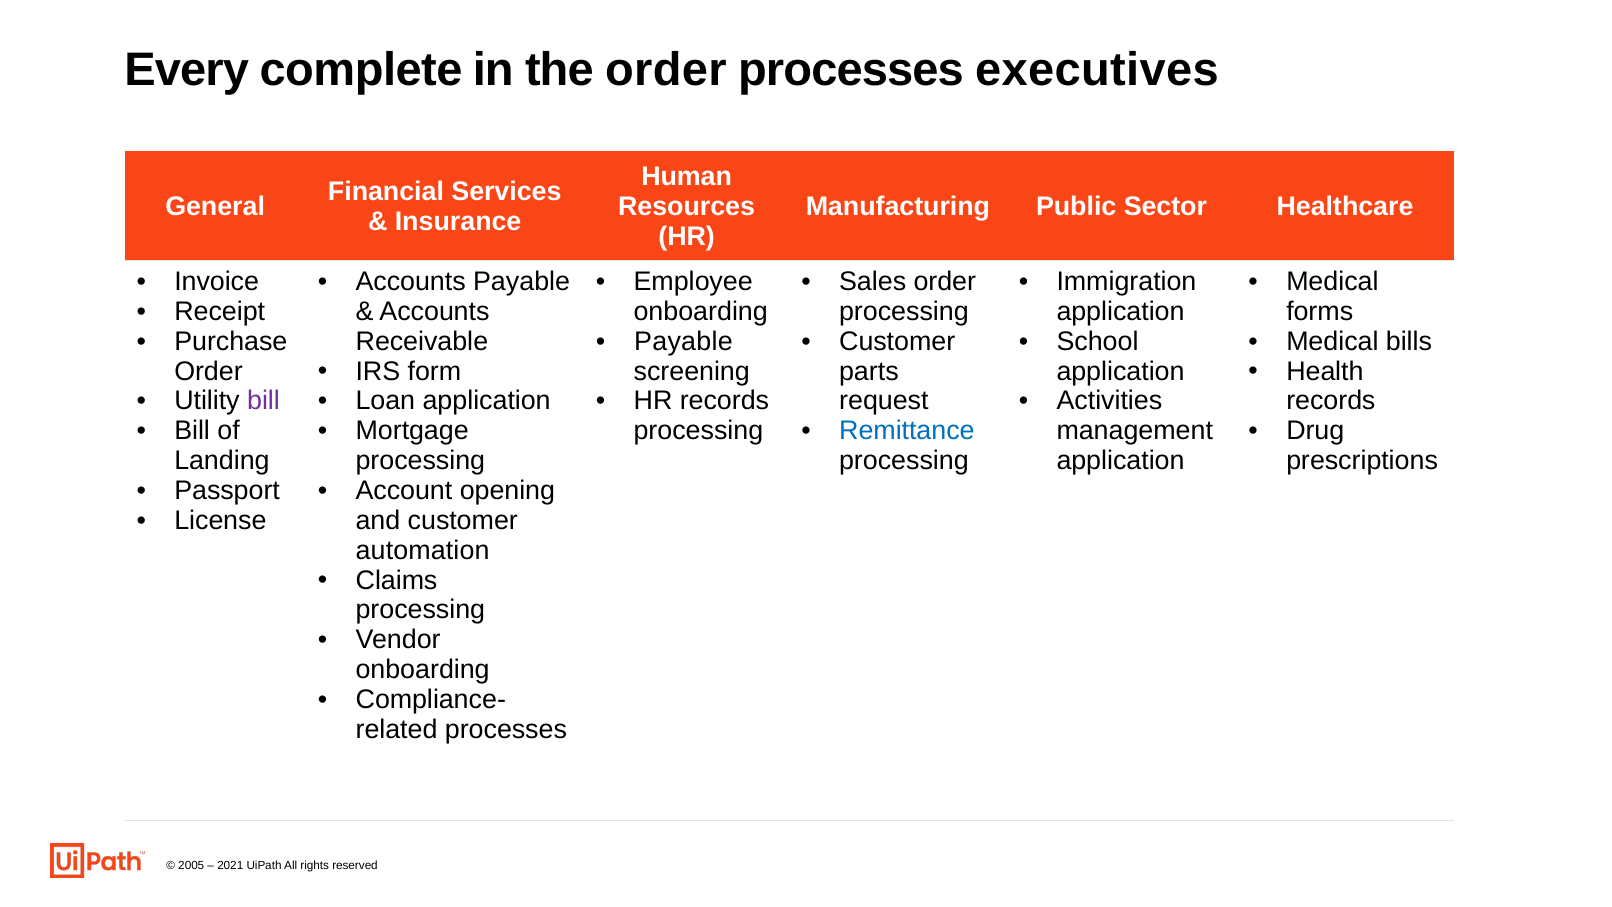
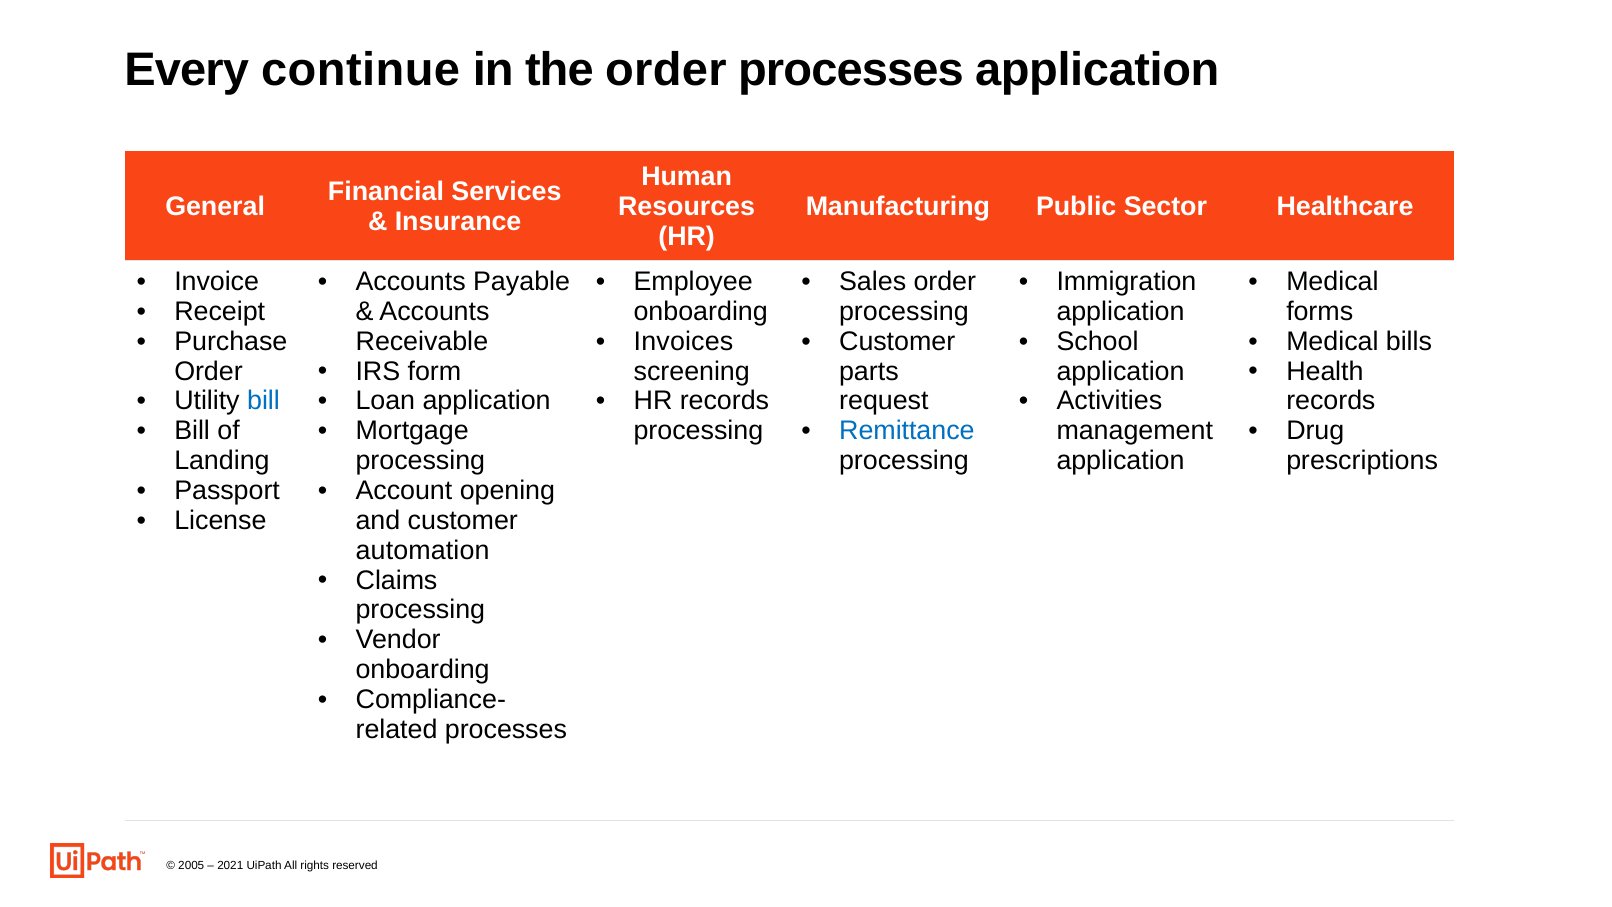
complete: complete -> continue
processes executives: executives -> application
Payable at (683, 341): Payable -> Invoices
bill at (264, 401) colour: purple -> blue
